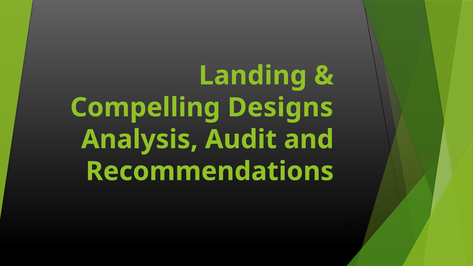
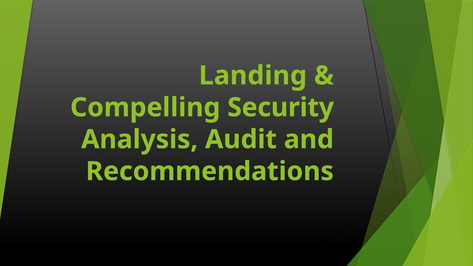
Designs: Designs -> Security
